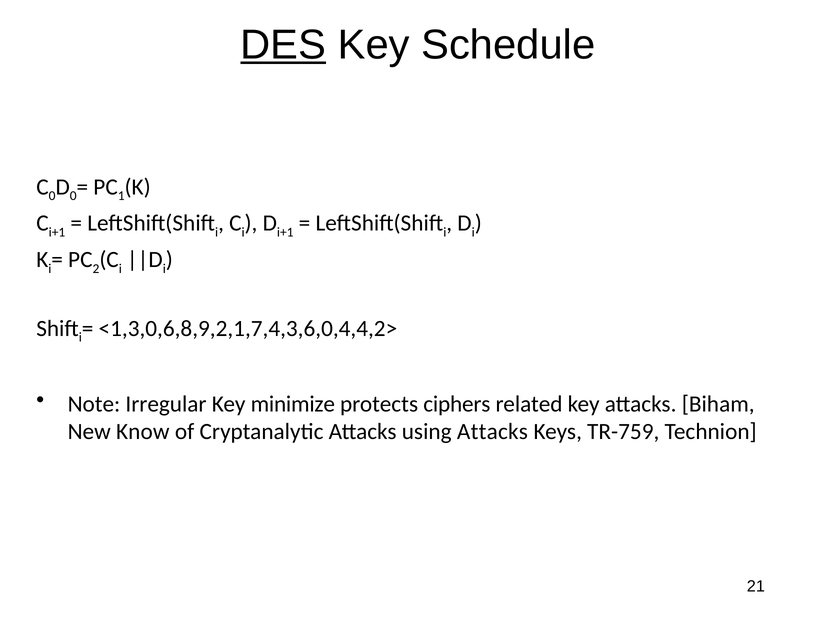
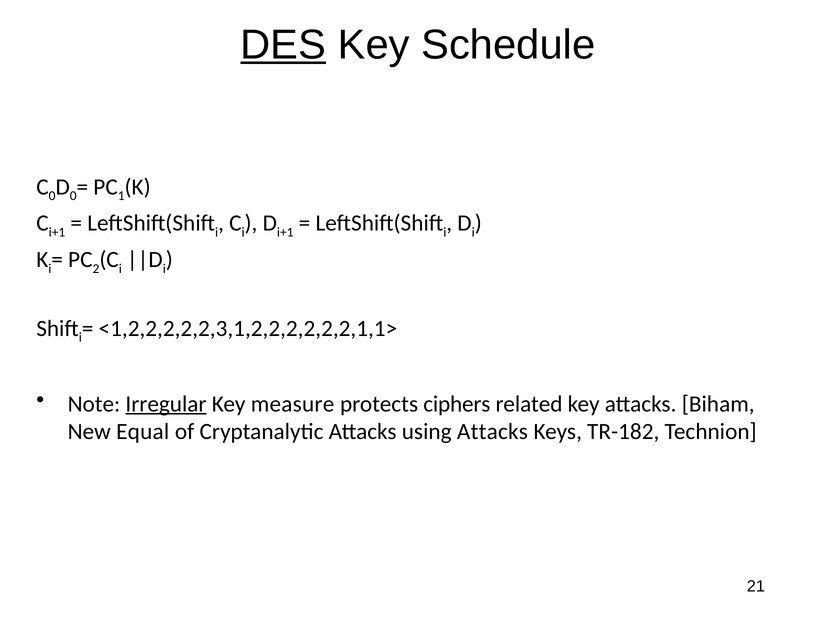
<1,3,0,6,8,9,2,1,7,4,3,6,0,4,4,2>: <1,3,0,6,8,9,2,1,7,4,3,6,0,4,4,2> -> <1,2,2,2,2,2,3,1,2,2,2,2,2,2,1,1>
Irregular underline: none -> present
minimize: minimize -> measure
Know: Know -> Equal
TR-759: TR-759 -> TR-182
